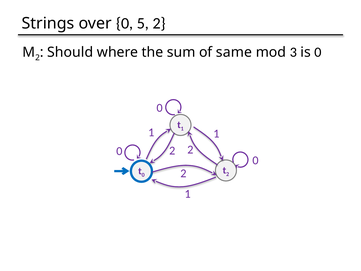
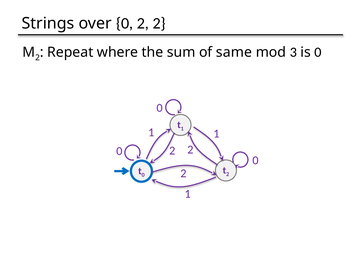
0 5: 5 -> 2
Should: Should -> Repeat
